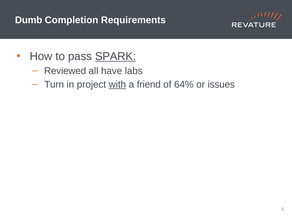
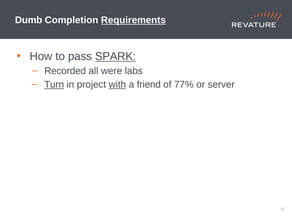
Requirements underline: none -> present
Reviewed: Reviewed -> Recorded
have: have -> were
Turn underline: none -> present
64%: 64% -> 77%
issues: issues -> server
